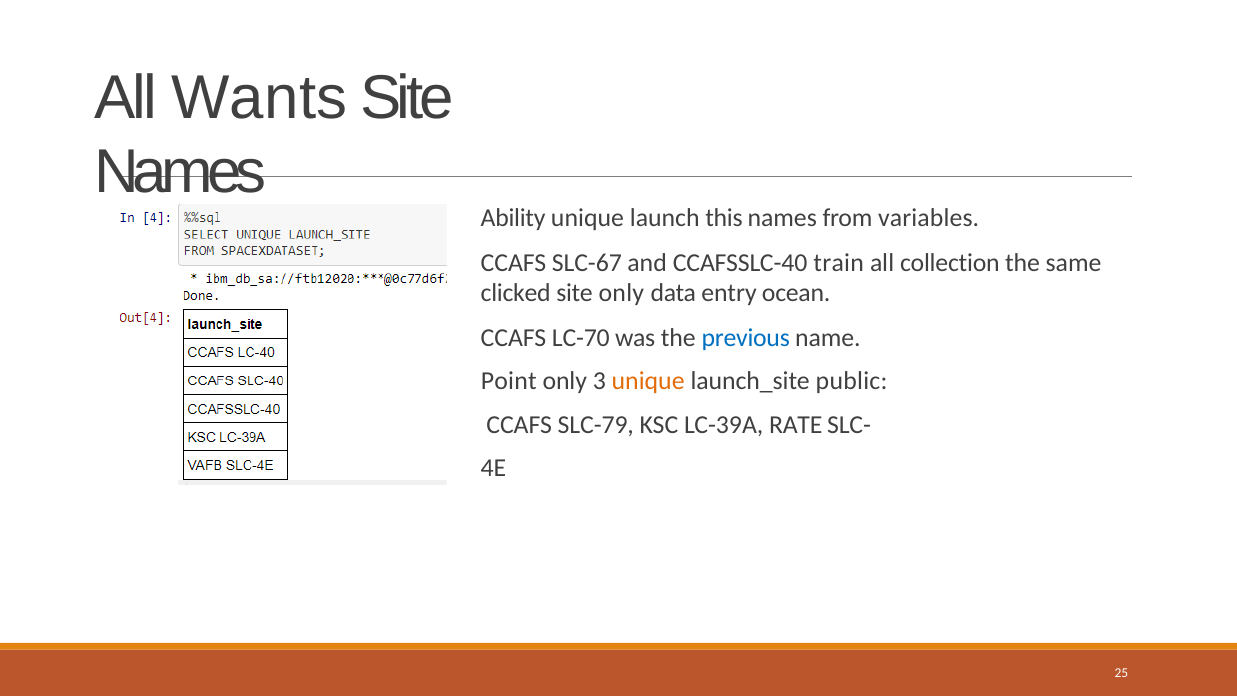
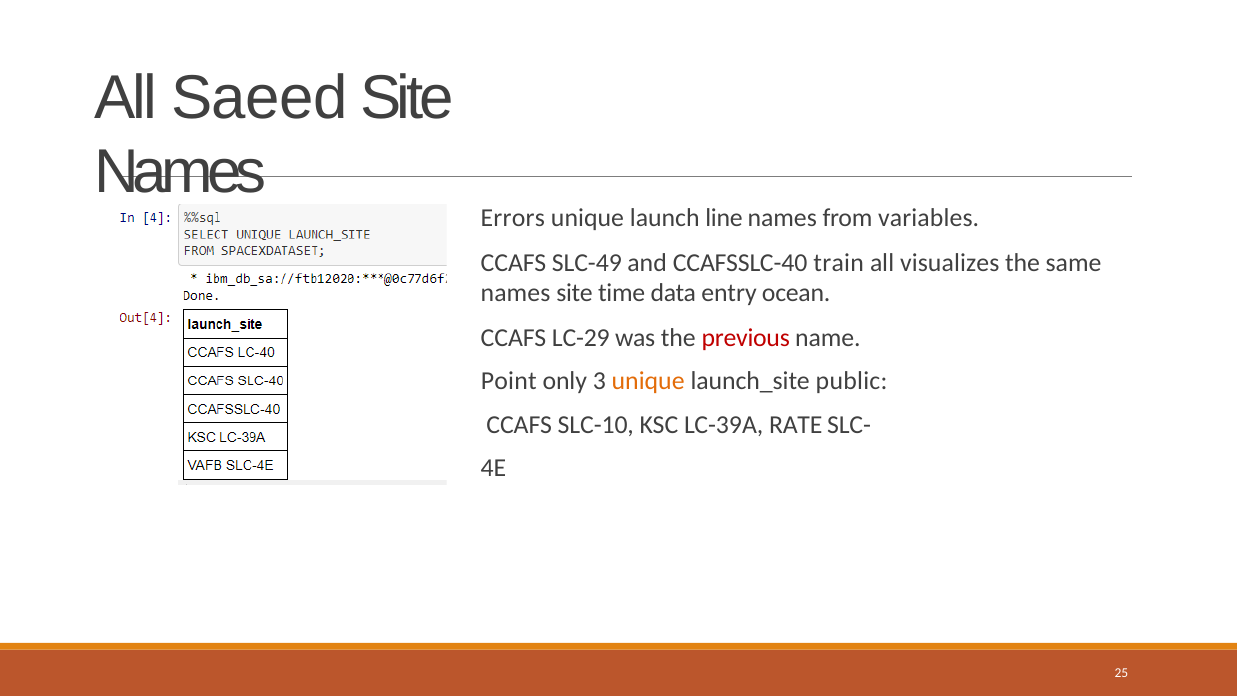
Wants: Wants -> Saeed
Ability: Ability -> Errors
this: this -> line
SLC-67: SLC-67 -> SLC-49
collection: collection -> visualizes
clicked at (516, 292): clicked -> names
site only: only -> time
LC-70: LC-70 -> LC-29
previous colour: blue -> red
SLC-79: SLC-79 -> SLC-10
